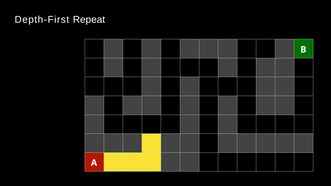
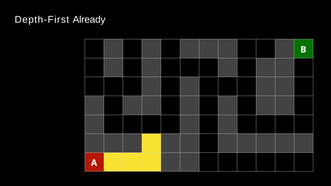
Repeat: Repeat -> Already
